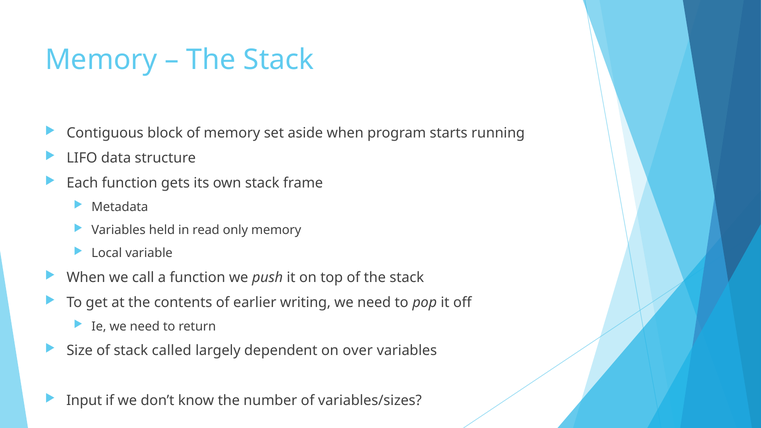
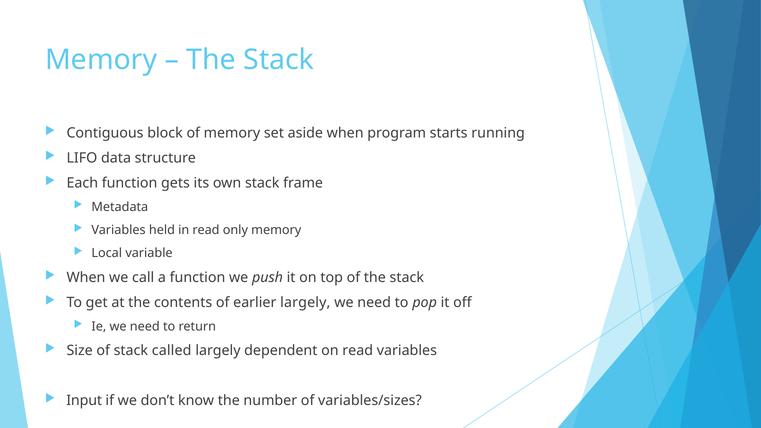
earlier writing: writing -> largely
on over: over -> read
